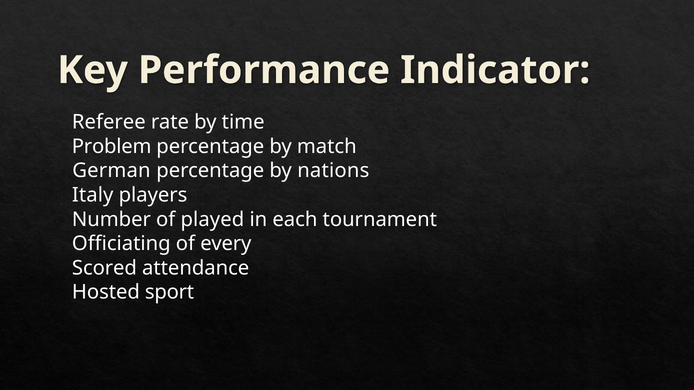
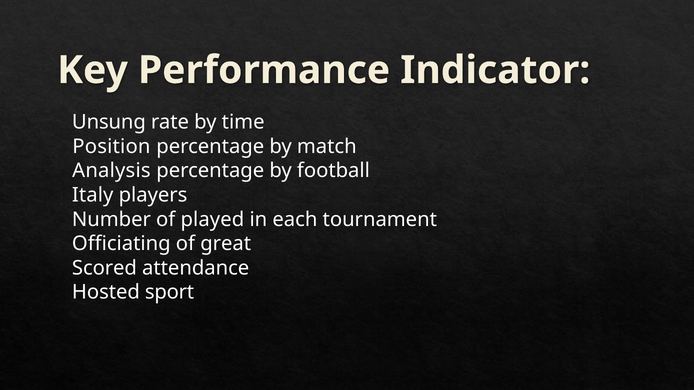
Referee: Referee -> Unsung
Problem: Problem -> Position
German: German -> Analysis
nations: nations -> football
every: every -> great
